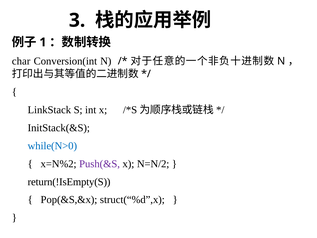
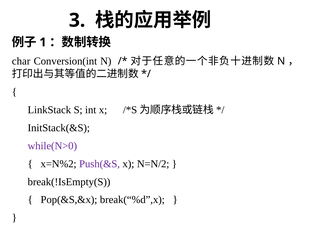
while(N>0 colour: blue -> purple
return(!IsEmpty(S: return(!IsEmpty(S -> break(!IsEmpty(S
struct(“%d”,x: struct(“%d”,x -> break(“%d”,x
